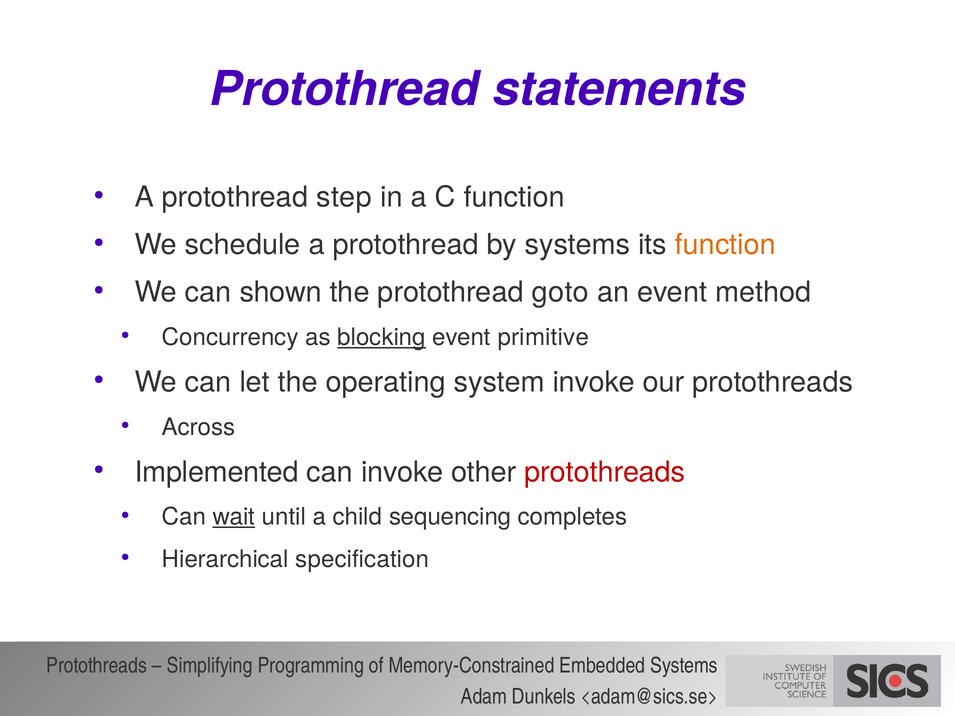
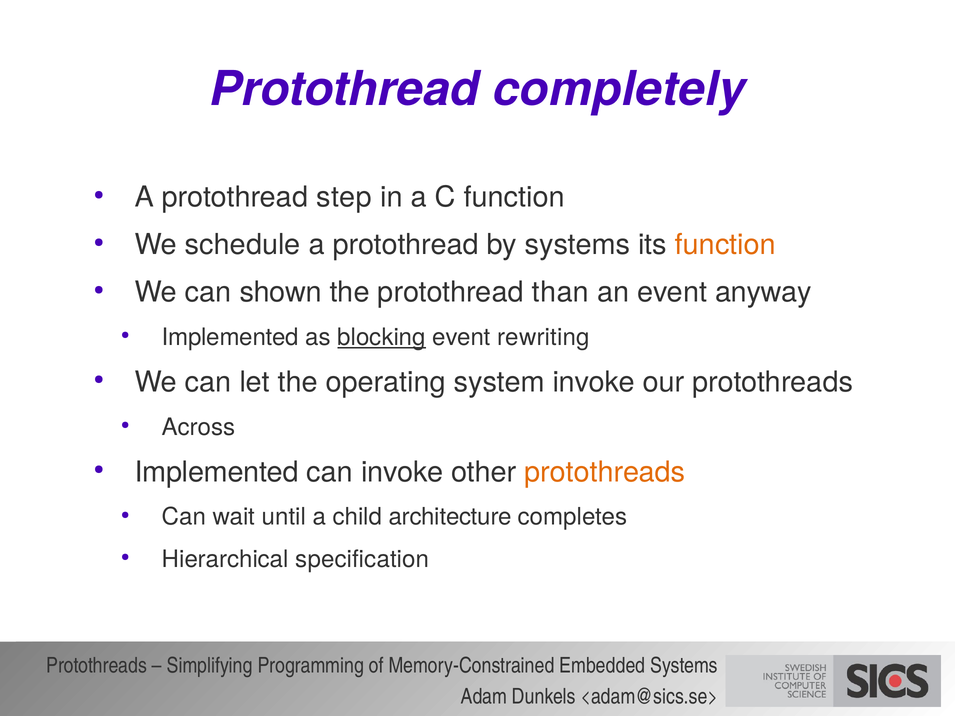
statements: statements -> completely
goto: goto -> than
method: method -> anyway
Concurrency at (230, 337): Concurrency -> Implemented
primitive: primitive -> rewriting
protothreads at (605, 472) colour: red -> orange
wait underline: present -> none
sequencing: sequencing -> architecture
